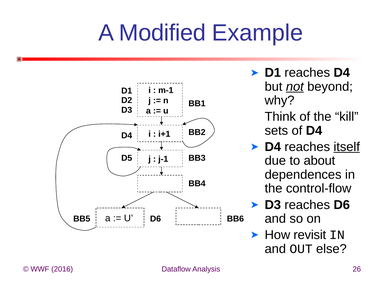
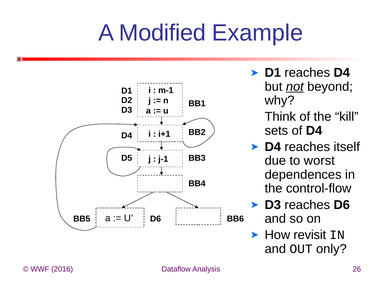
itself underline: present -> none
about: about -> worst
else: else -> only
